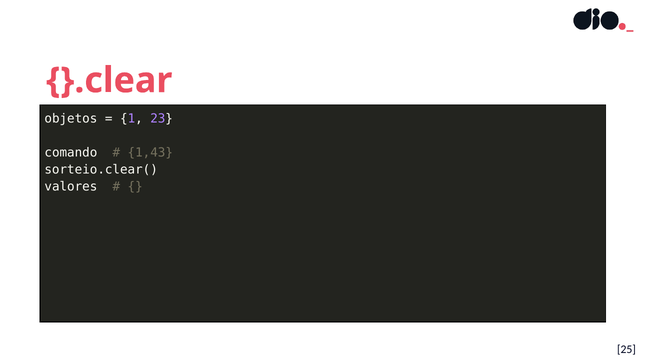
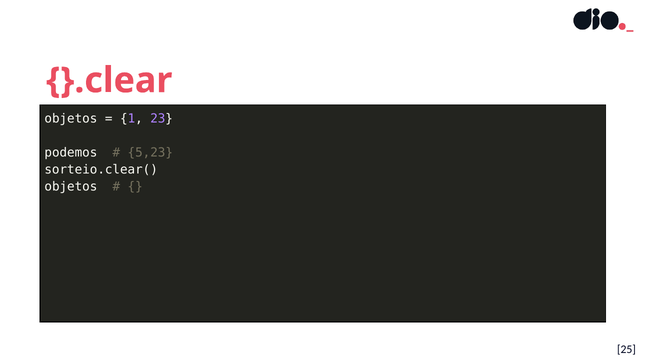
comando: comando -> podemos
1,43: 1,43 -> 5,23
valores at (71, 186): valores -> objetos
